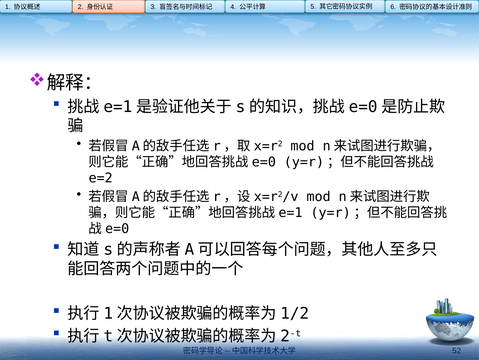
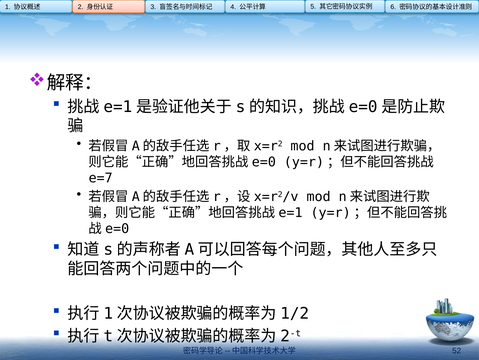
e=2: e=2 -> e=7
